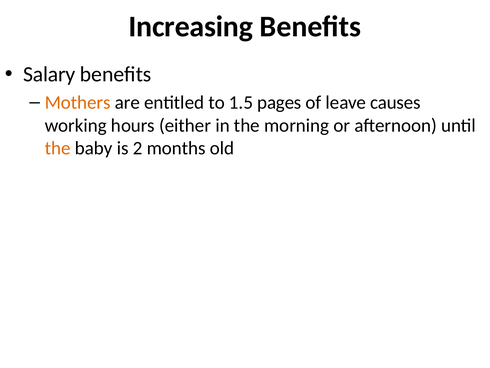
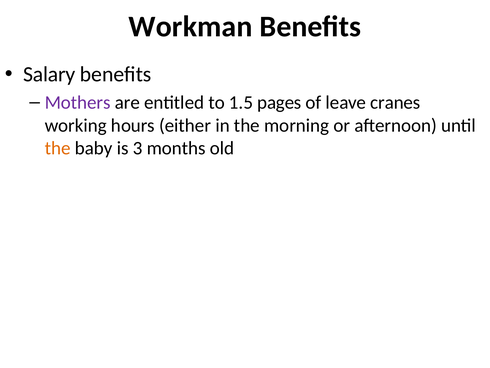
Increasing: Increasing -> Workman
Mothers colour: orange -> purple
causes: causes -> cranes
2: 2 -> 3
